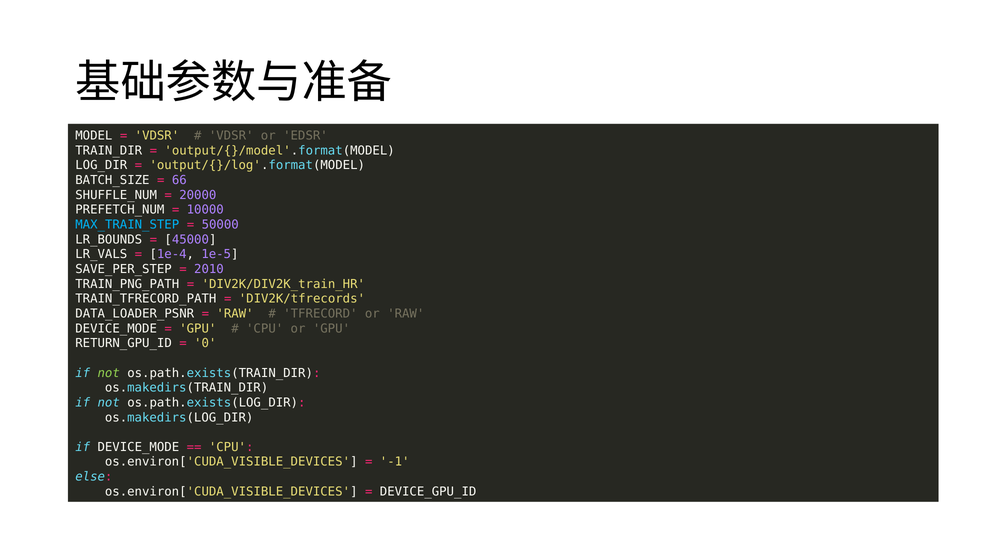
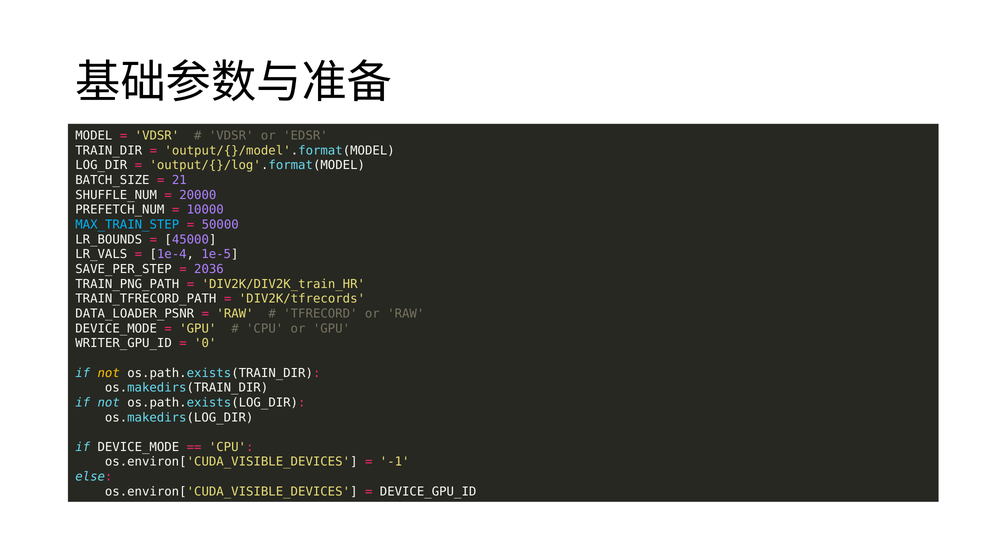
66: 66 -> 21
2010: 2010 -> 2036
RETURN_GPU_ID: RETURN_GPU_ID -> WRITER_GPU_ID
not at (109, 373) colour: light green -> yellow
